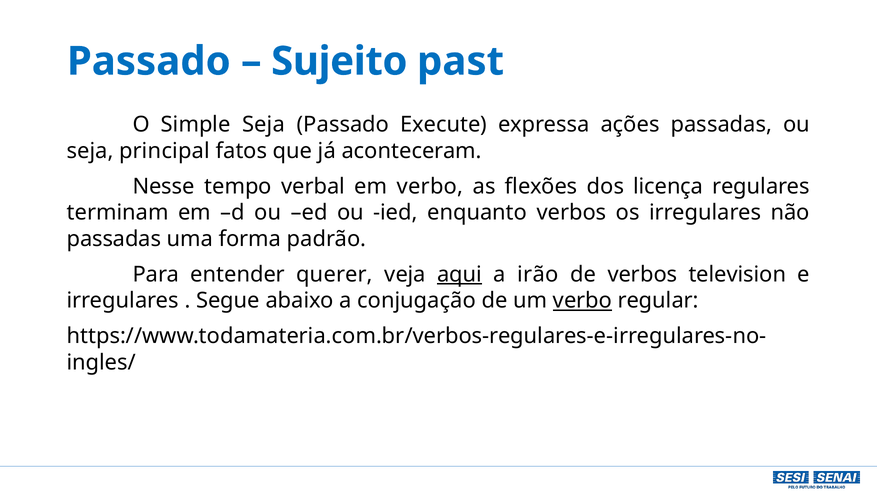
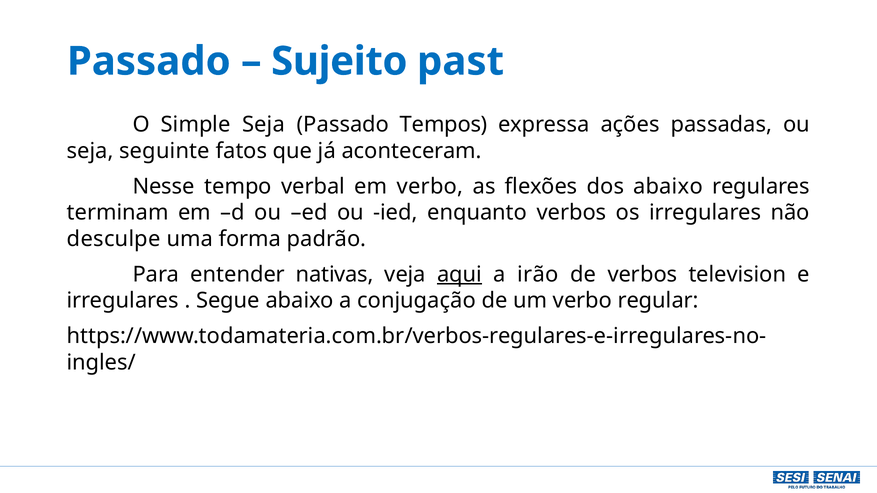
Execute: Execute -> Tempos
principal: principal -> seguinte
dos licença: licença -> abaixo
passadas at (114, 239): passadas -> desculpe
querer: querer -> nativas
verbo at (583, 301) underline: present -> none
